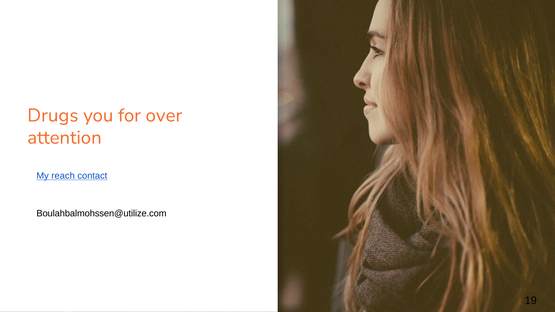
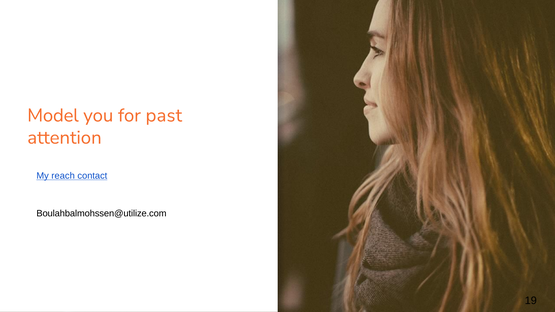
Drugs: Drugs -> Model
over: over -> past
